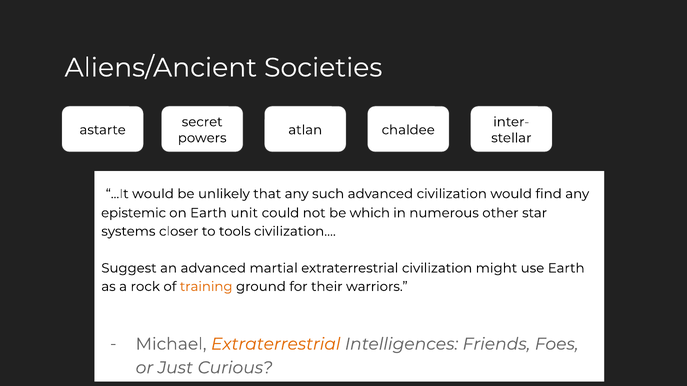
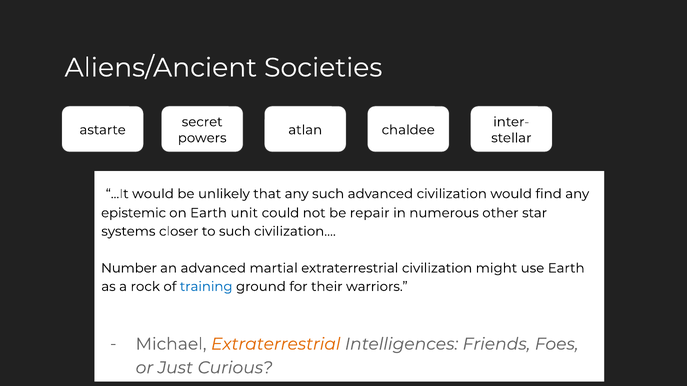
which: which -> repair
to tools: tools -> such
Suggest: Suggest -> Number
training colour: orange -> blue
